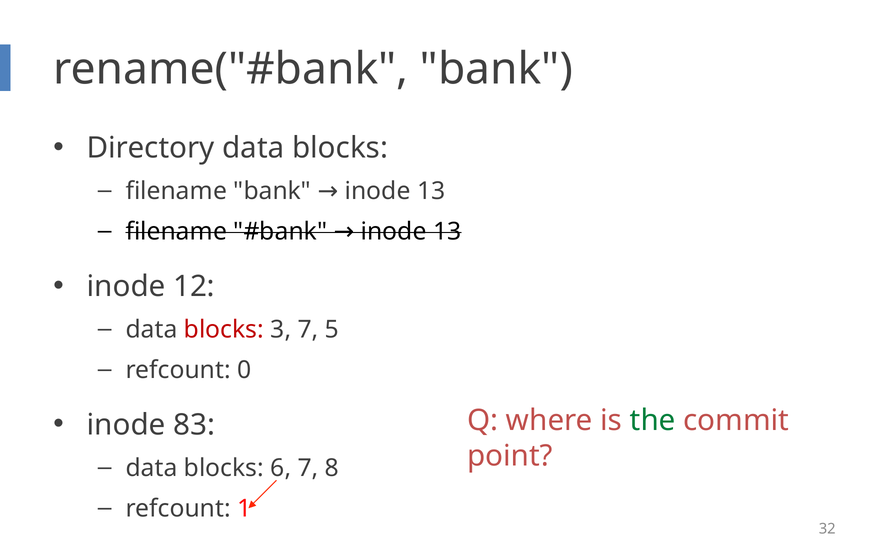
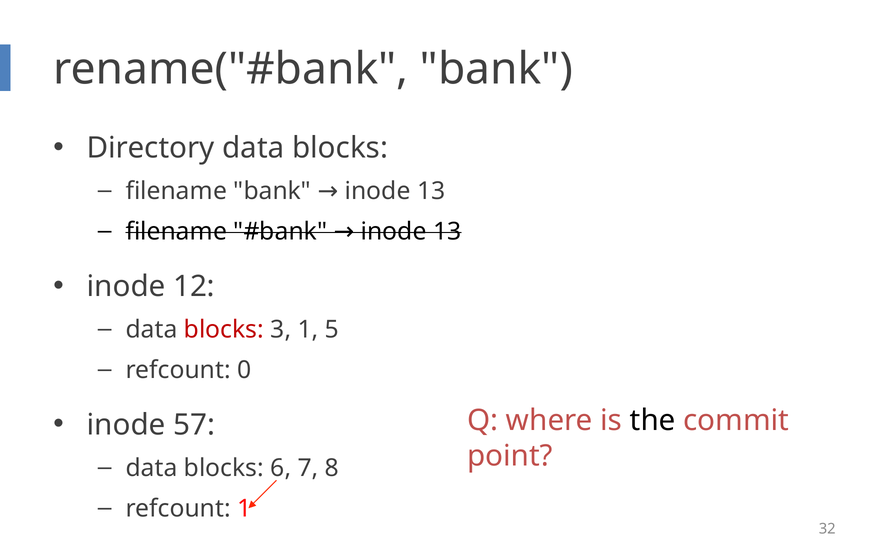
3 7: 7 -> 1
83: 83 -> 57
the colour: green -> black
